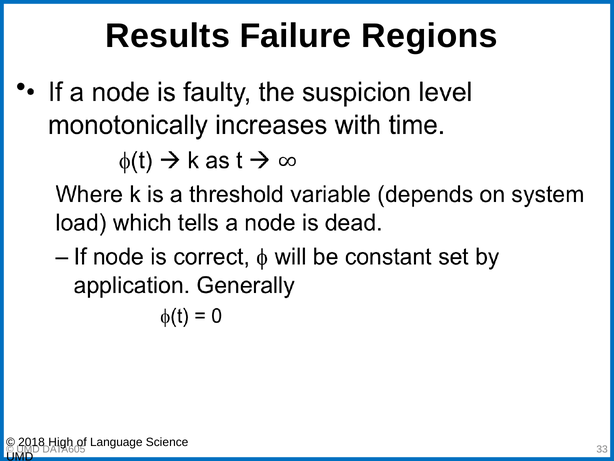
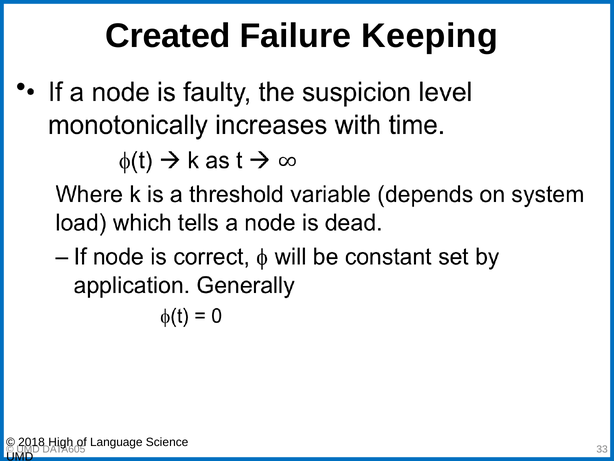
Results: Results -> Created
Regions: Regions -> Keeping
